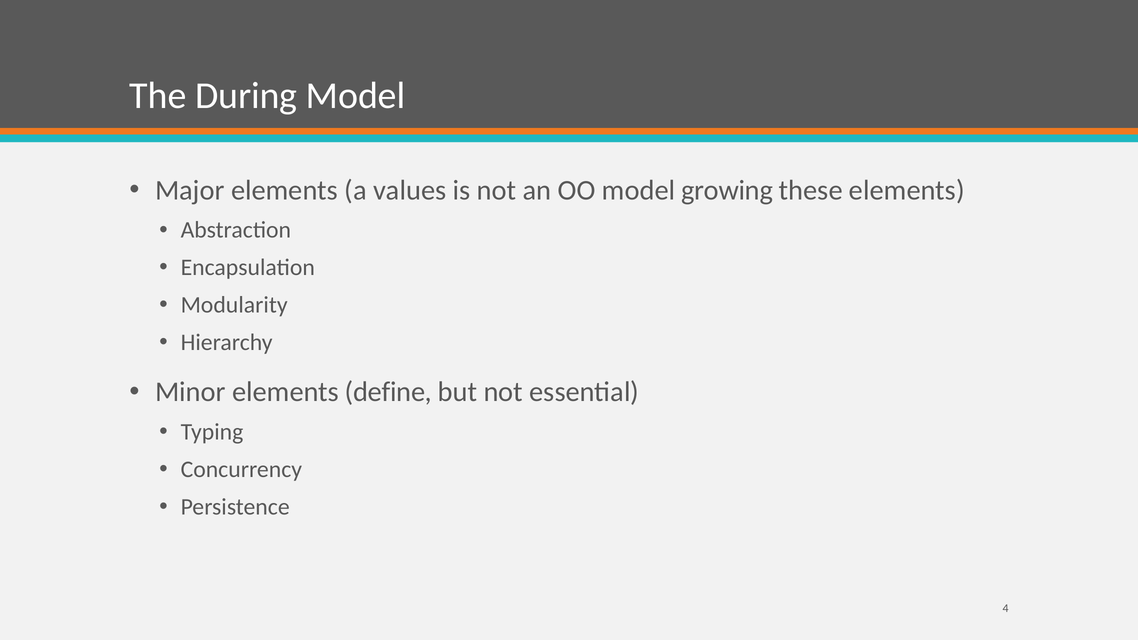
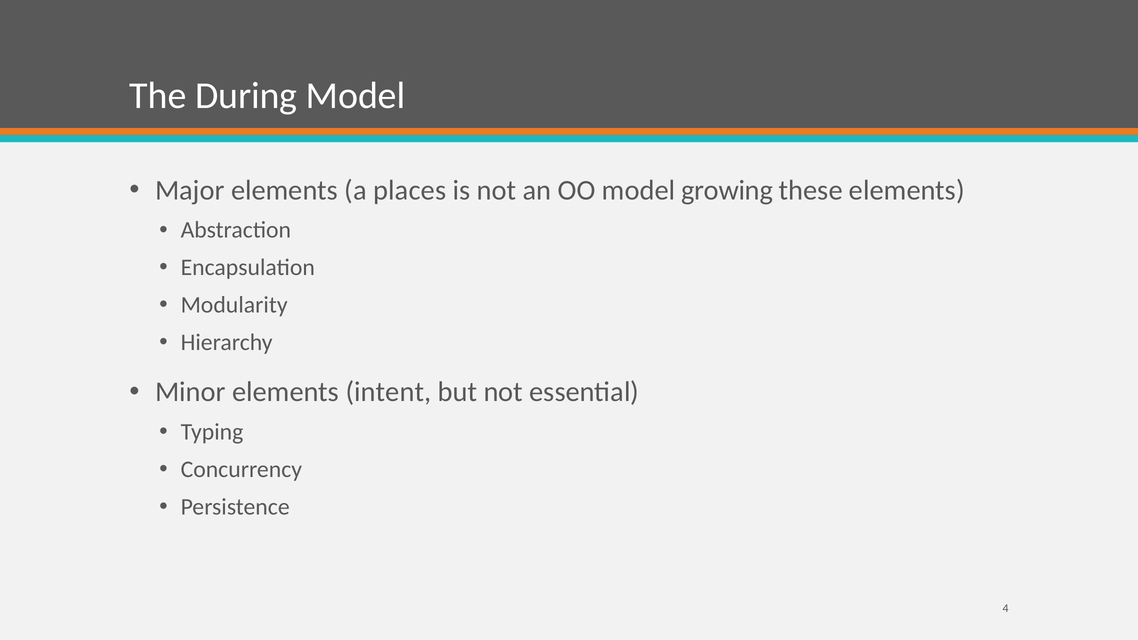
values: values -> places
define: define -> intent
